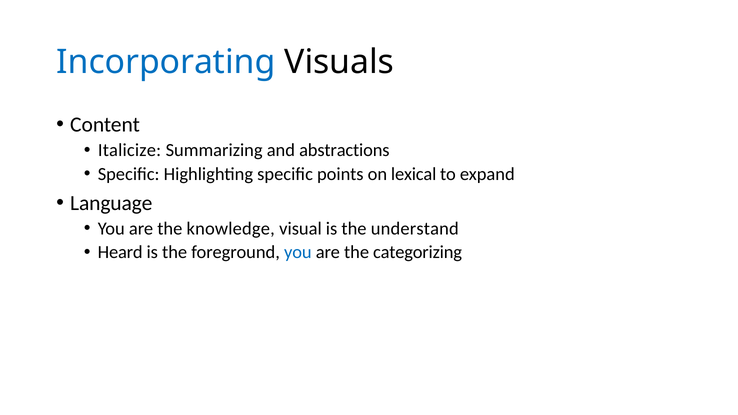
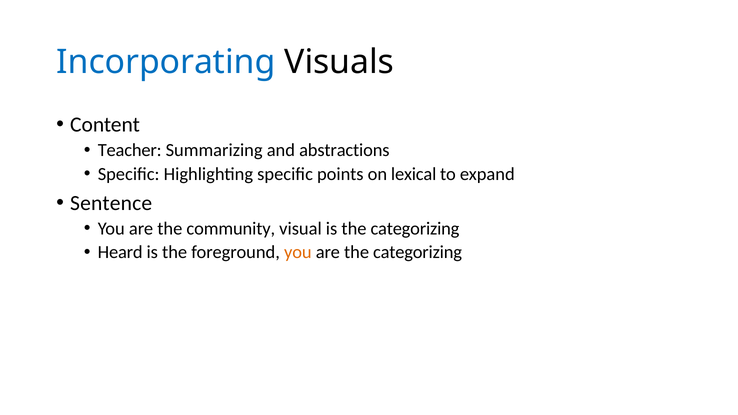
Italicize: Italicize -> Teacher
Language: Language -> Sentence
knowledge: knowledge -> community
is the understand: understand -> categorizing
you at (298, 252) colour: blue -> orange
